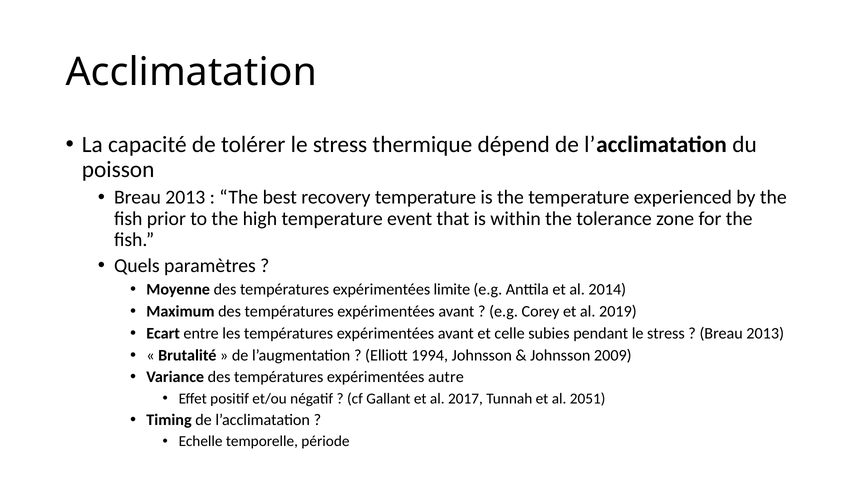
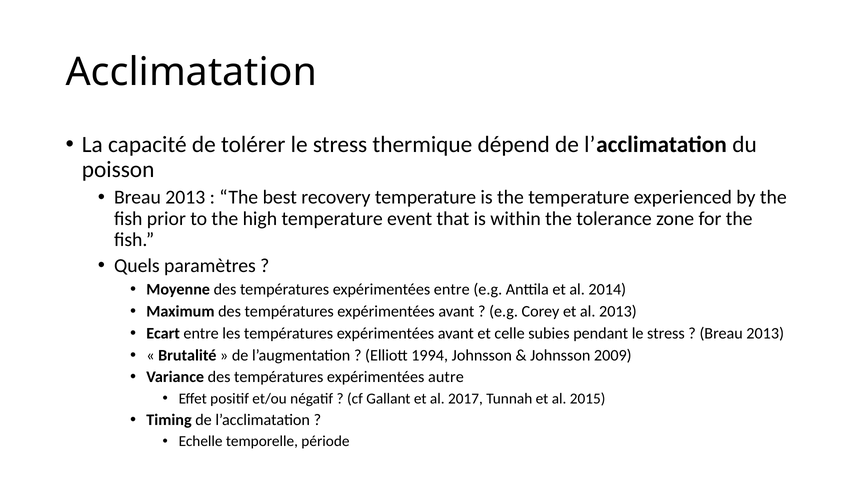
expérimentées limite: limite -> entre
al 2019: 2019 -> 2013
2051: 2051 -> 2015
